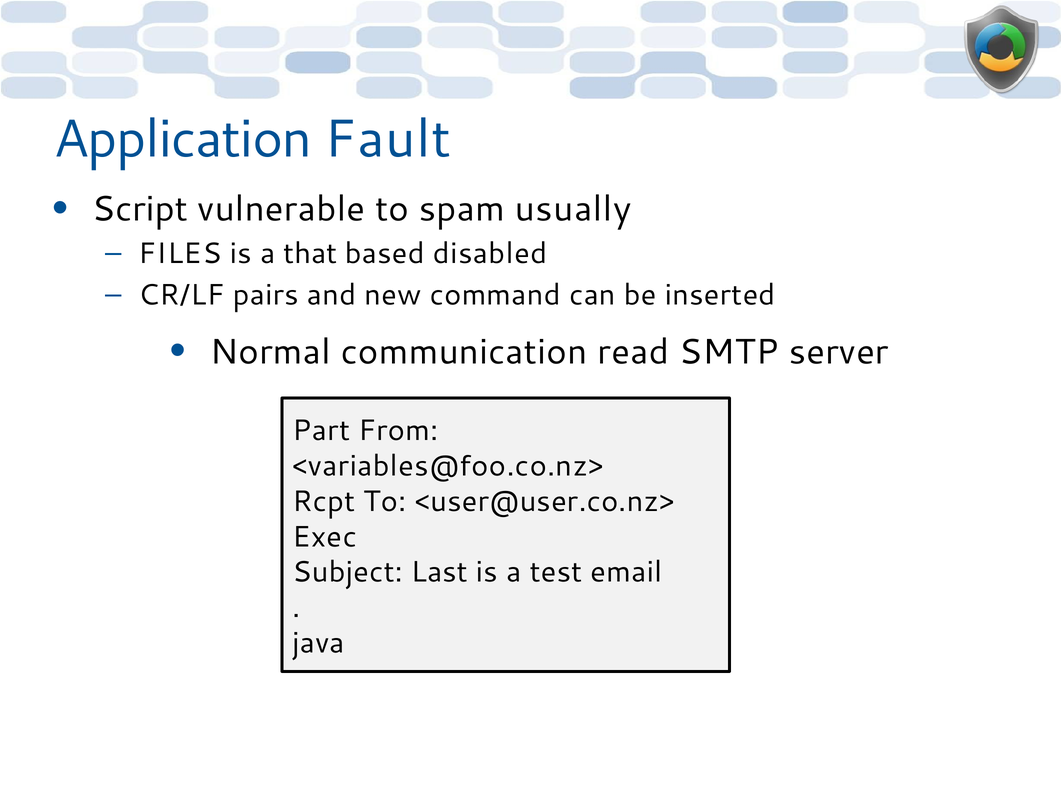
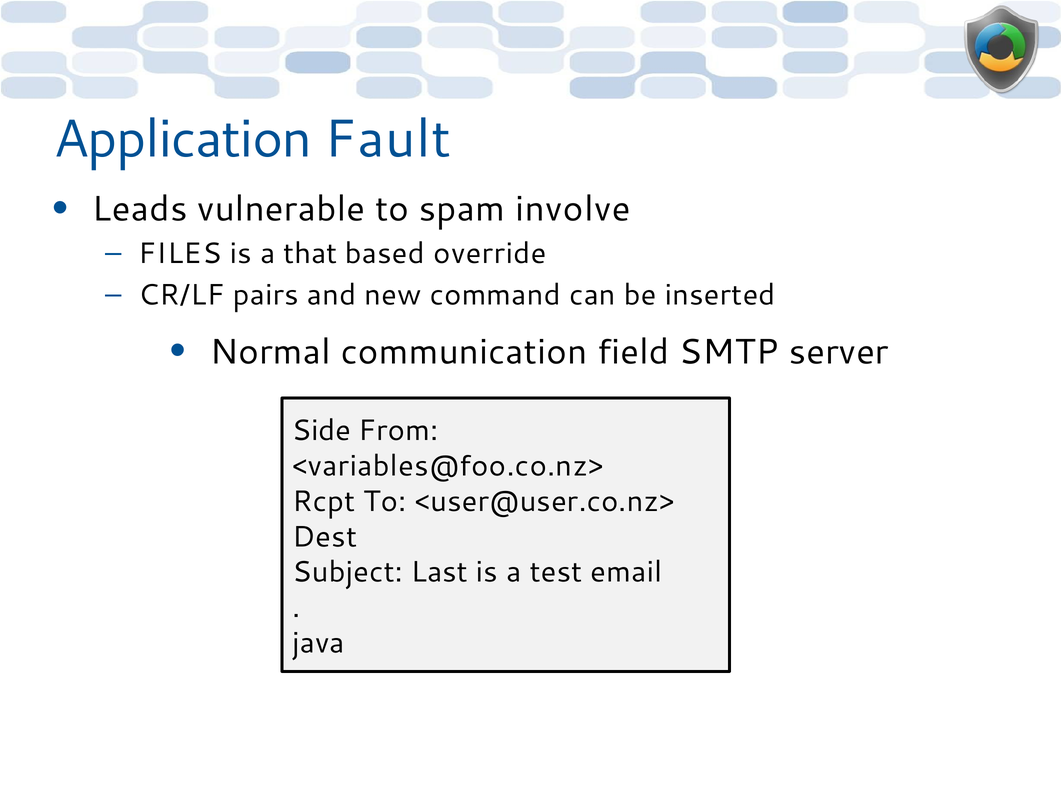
Script: Script -> Leads
usually: usually -> involve
disabled: disabled -> override
read: read -> field
Part: Part -> Side
Exec: Exec -> Dest
